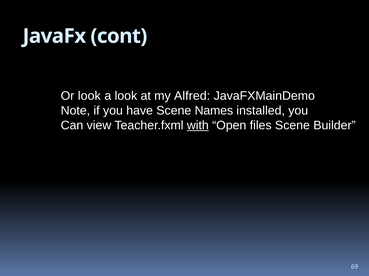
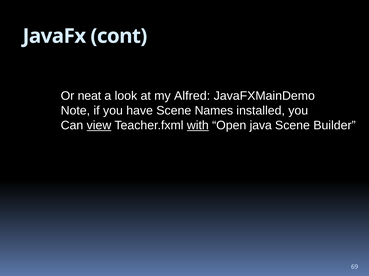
Or look: look -> neat
view underline: none -> present
files: files -> java
